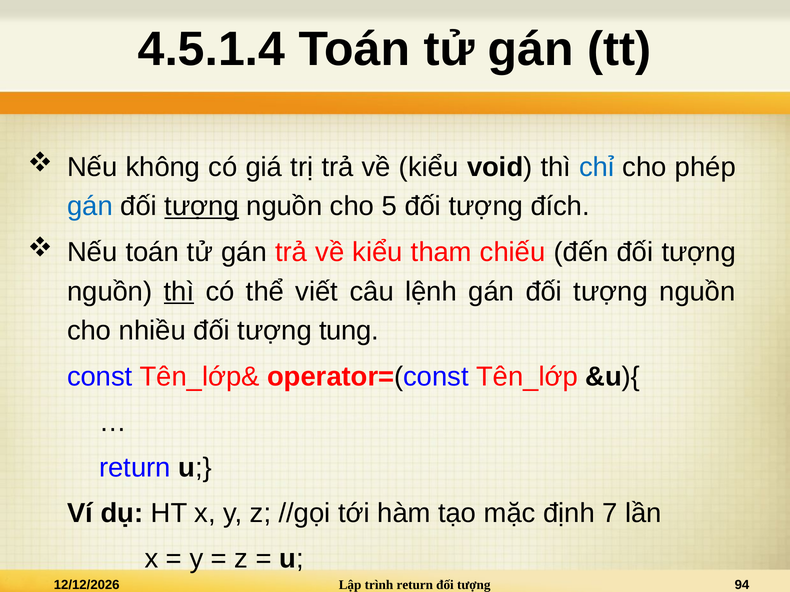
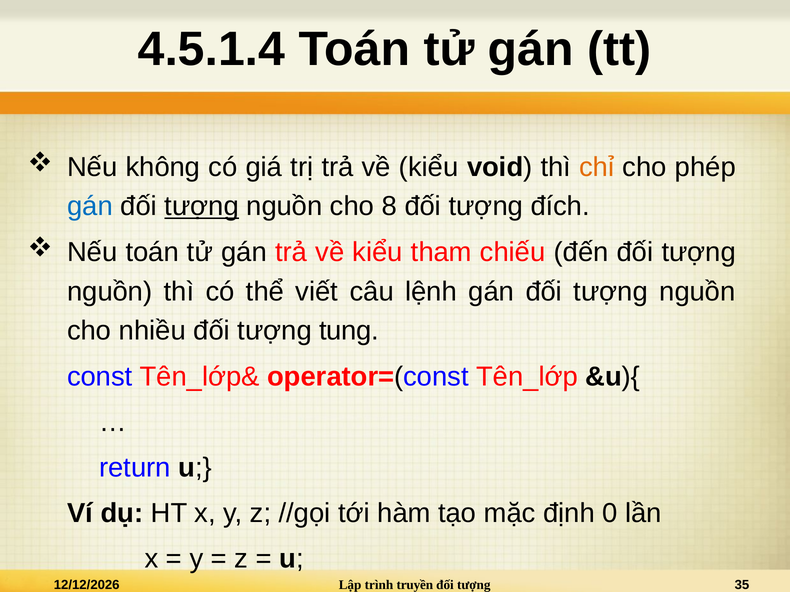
chỉ colour: blue -> orange
5: 5 -> 8
thì at (179, 292) underline: present -> none
7: 7 -> 0
trình return: return -> truyền
94: 94 -> 35
